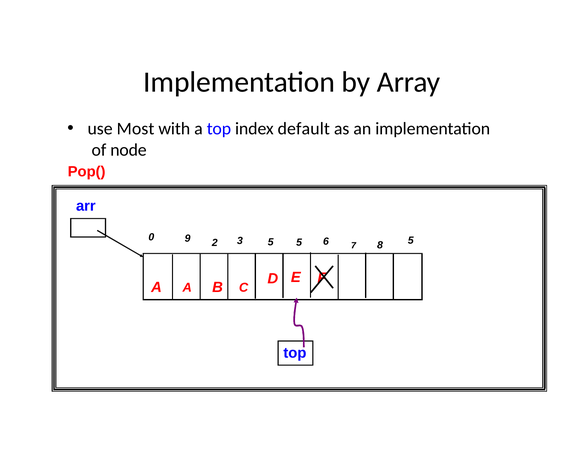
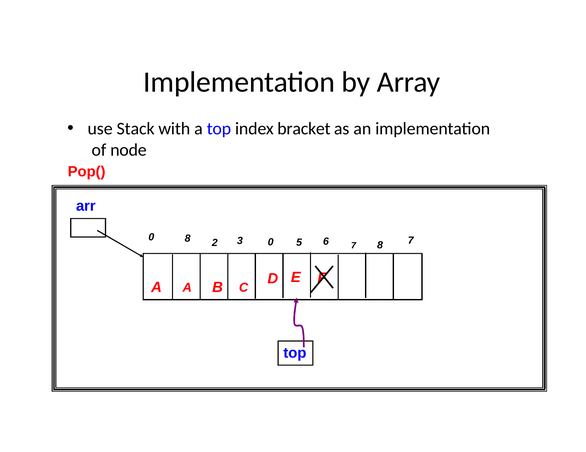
Most: Most -> Stack
default: default -> bracket
0 9: 9 -> 8
3 5: 5 -> 0
7 8 5: 5 -> 7
